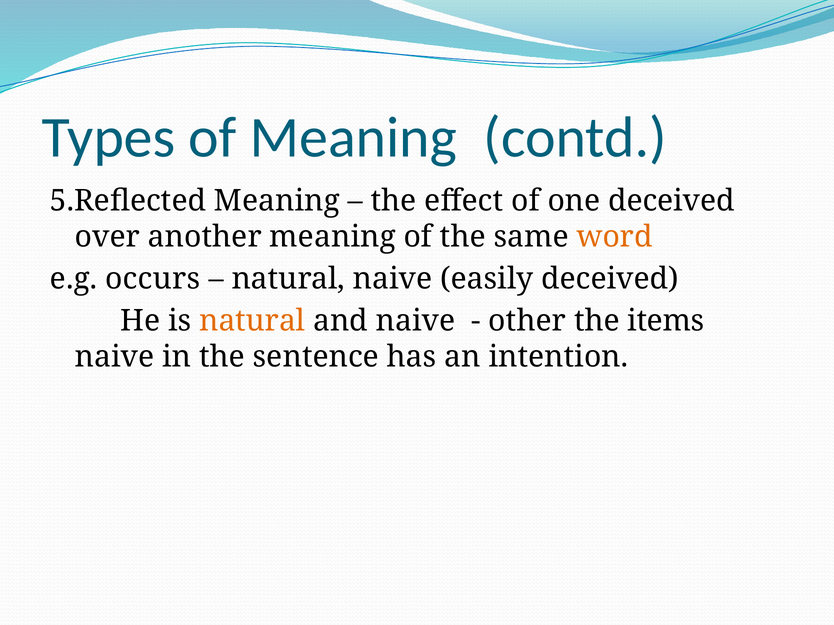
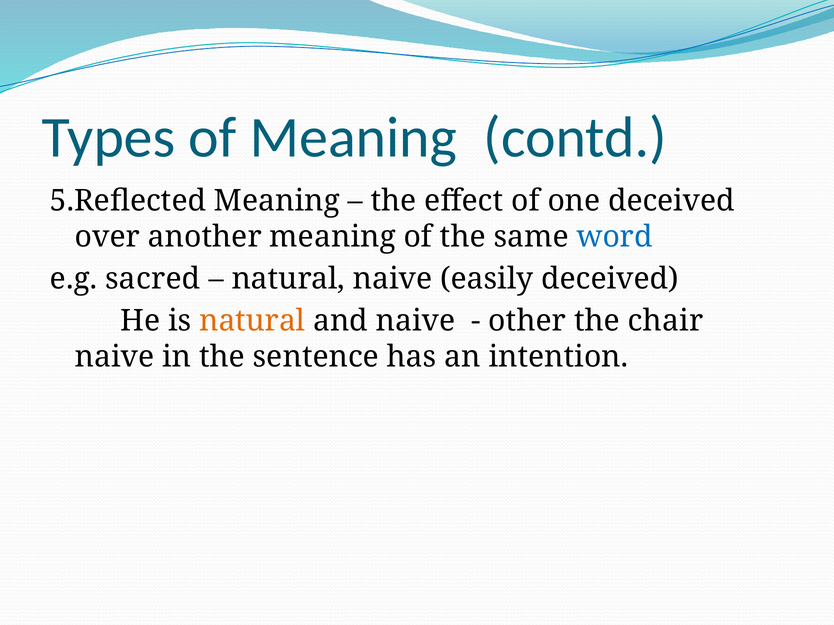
word colour: orange -> blue
occurs: occurs -> sacred
items: items -> chair
